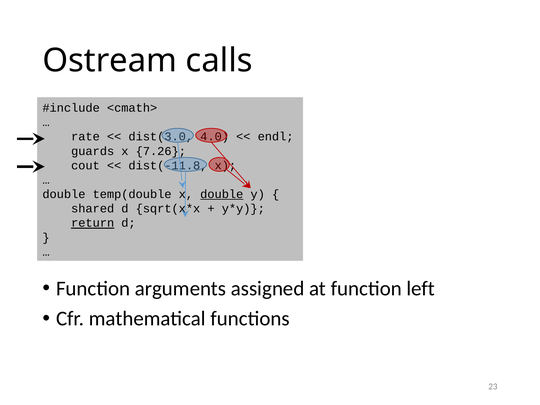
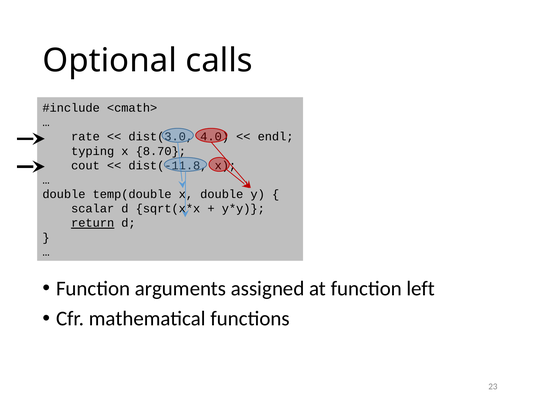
Ostream: Ostream -> Optional
guards: guards -> typing
7.26: 7.26 -> 8.70
double at (222, 194) underline: present -> none
shared: shared -> scalar
